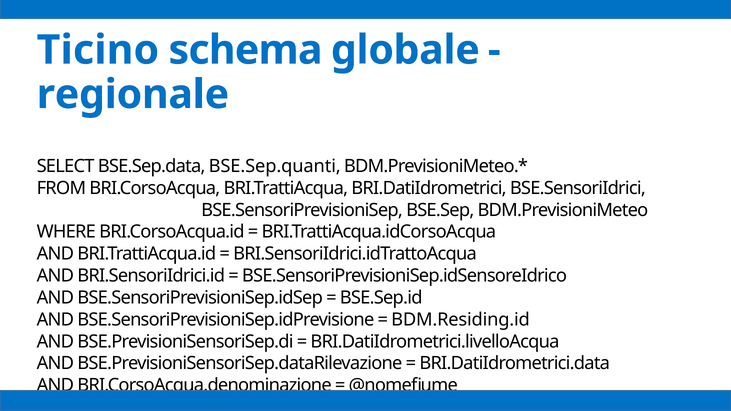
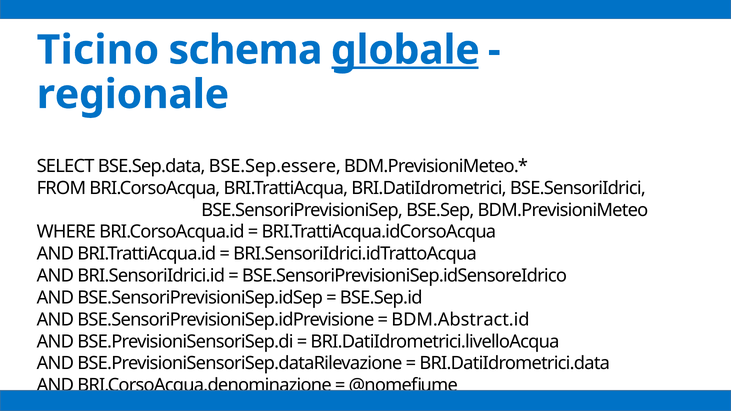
globale underline: none -> present
BSE.Sep.quanti: BSE.Sep.quanti -> BSE.Sep.essere
BDM.Residing.id: BDM.Residing.id -> BDM.Abstract.id
